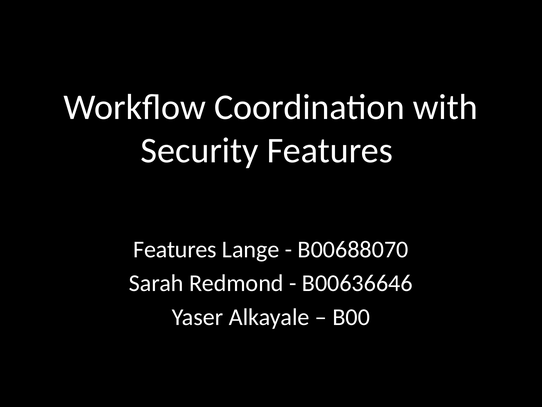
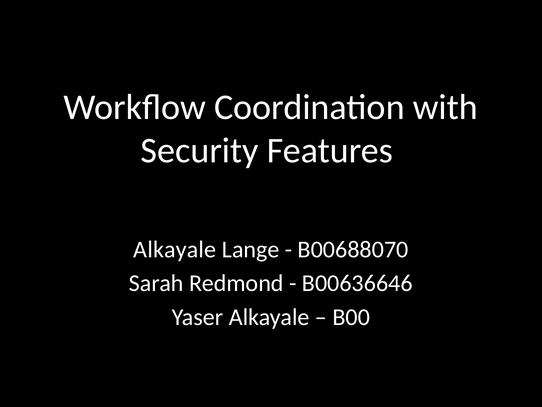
Features at (175, 249): Features -> Alkayale
